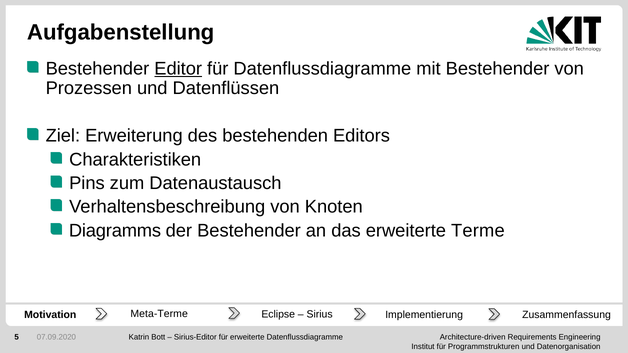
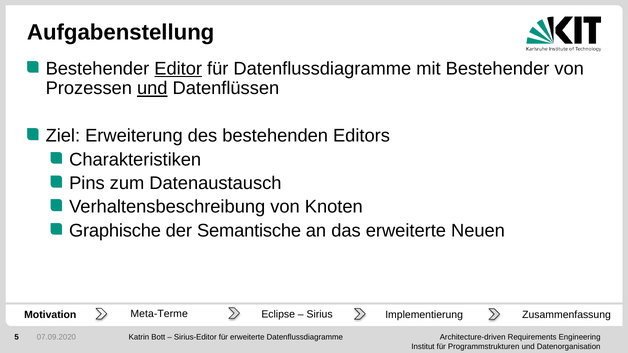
und at (152, 88) underline: none -> present
Diagramms: Diagramms -> Graphische
der Bestehender: Bestehender -> Semantische
Terme: Terme -> Neuen
